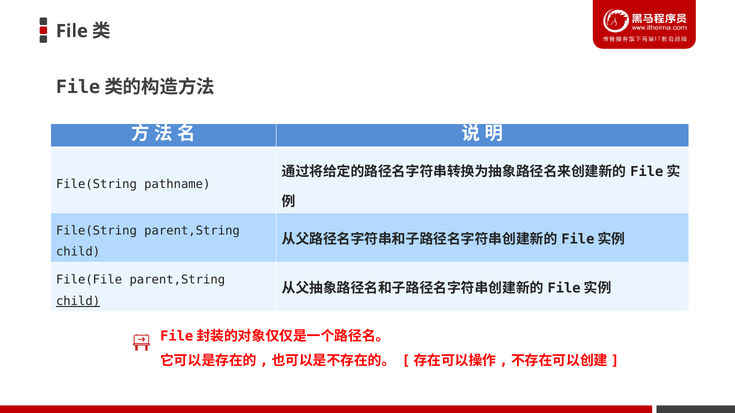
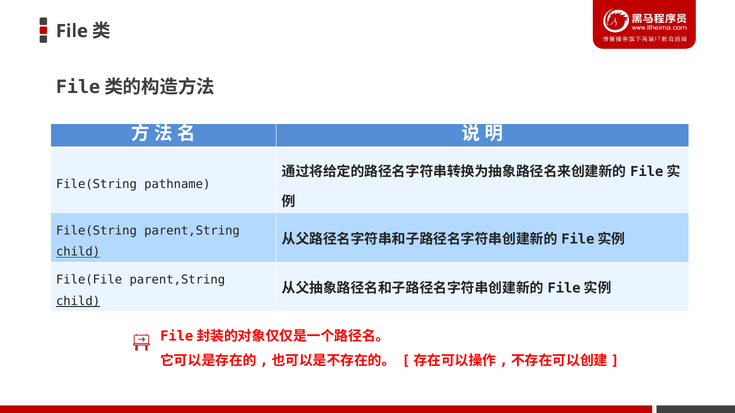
child at (78, 252) underline: none -> present
